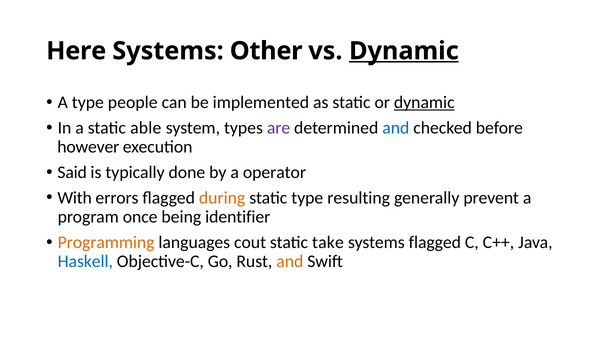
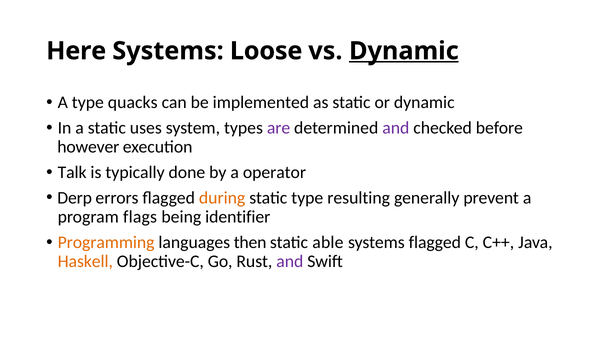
Other: Other -> Loose
people: people -> quacks
dynamic at (424, 103) underline: present -> none
able: able -> uses
and at (396, 128) colour: blue -> purple
Said: Said -> Talk
With: With -> Derp
once: once -> flags
cout: cout -> then
take: take -> able
Haskell colour: blue -> orange
and at (290, 262) colour: orange -> purple
